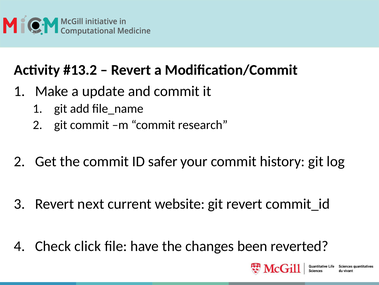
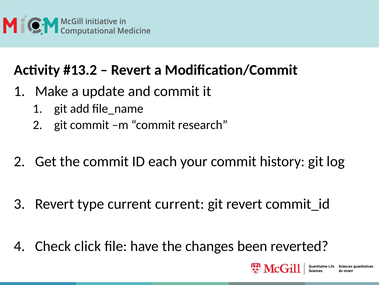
safer: safer -> each
next: next -> type
current website: website -> current
